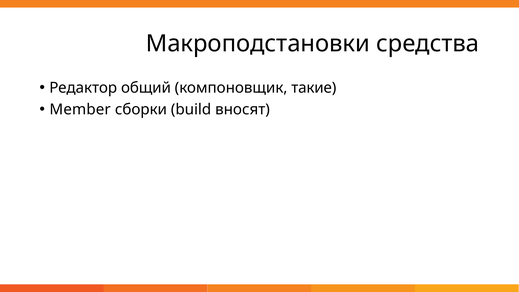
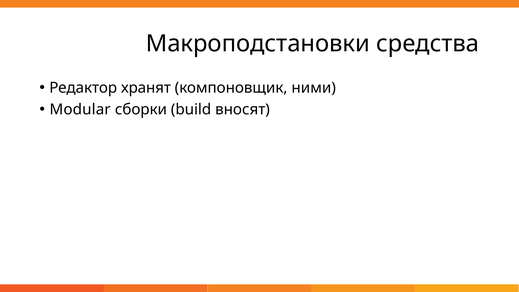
общий: общий -> хранят
такие: такие -> ними
Member: Member -> Modular
